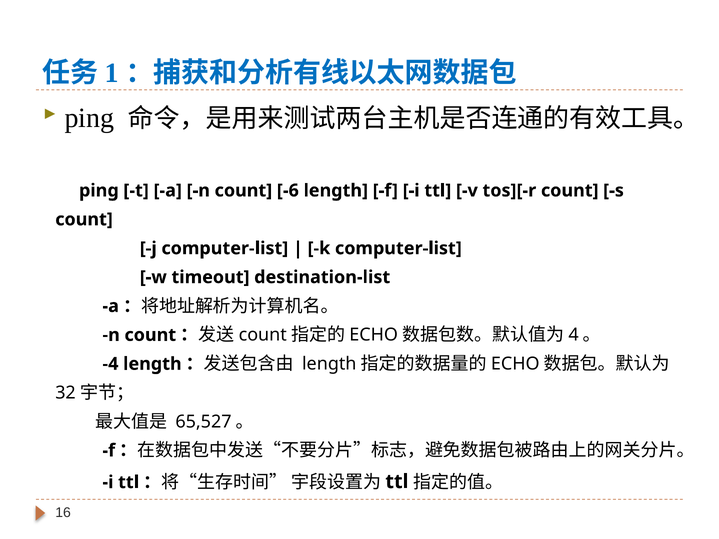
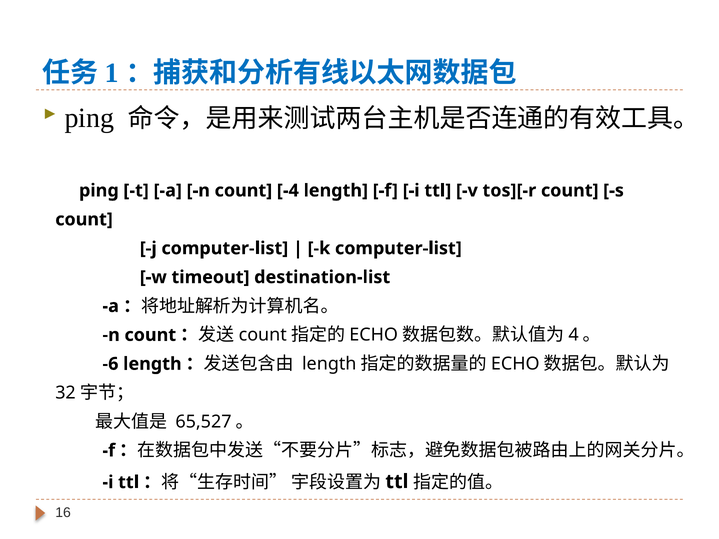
-6: -6 -> -4
-4: -4 -> -6
